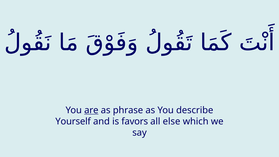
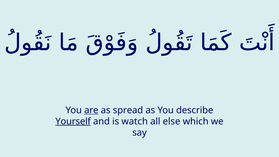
phrase: phrase -> spread
Yourself underline: none -> present
favors: favors -> watch
